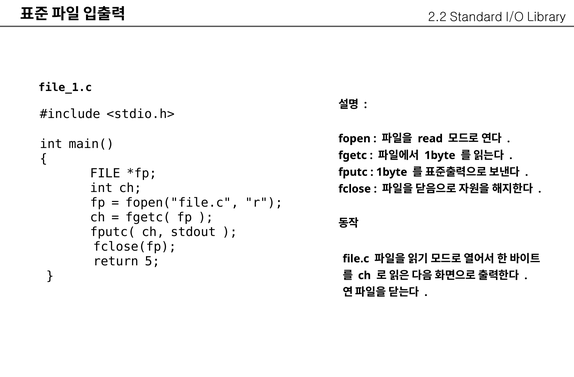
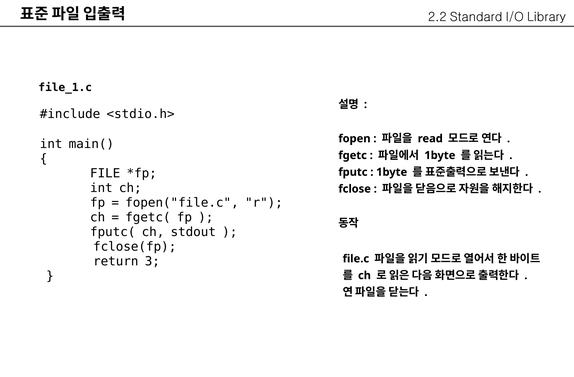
5: 5 -> 3
